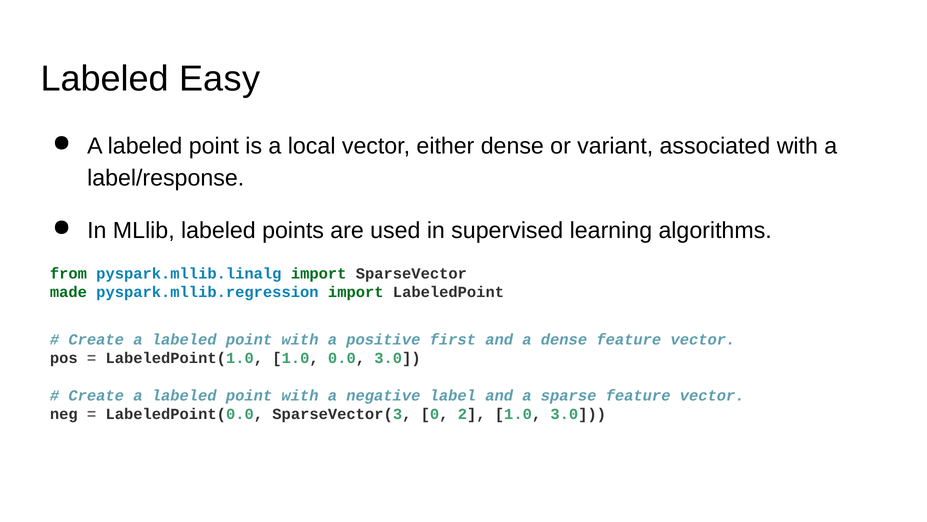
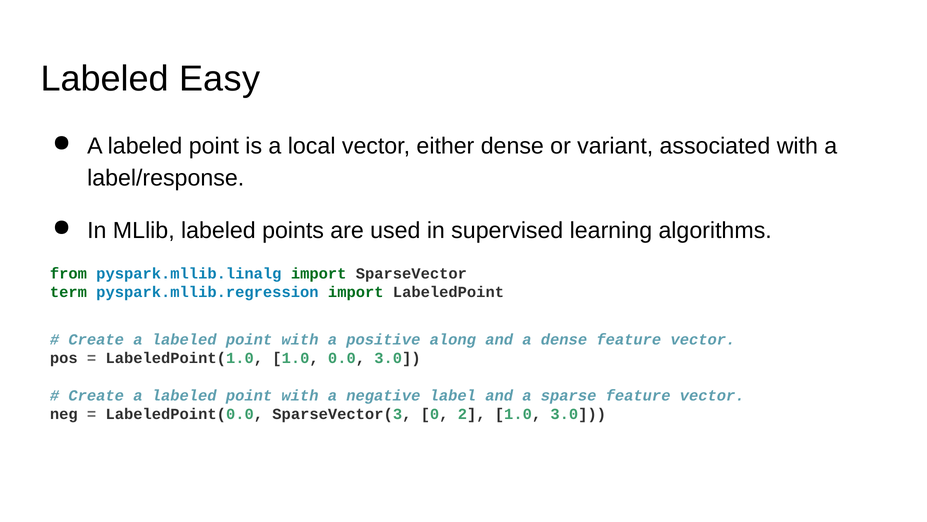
made: made -> term
first: first -> along
